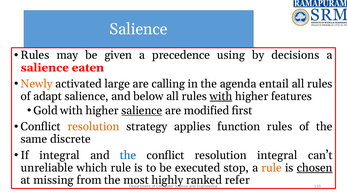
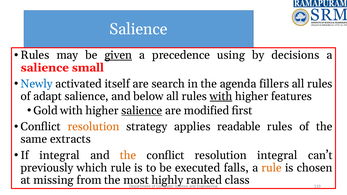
given underline: none -> present
eaten: eaten -> small
Newly colour: orange -> blue
large: large -> itself
calling: calling -> search
entail: entail -> fillers
function: function -> readable
discrete: discrete -> extracts
the at (128, 155) colour: blue -> orange
unreliable: unreliable -> previously
stop: stop -> falls
chosen underline: present -> none
refer: refer -> class
